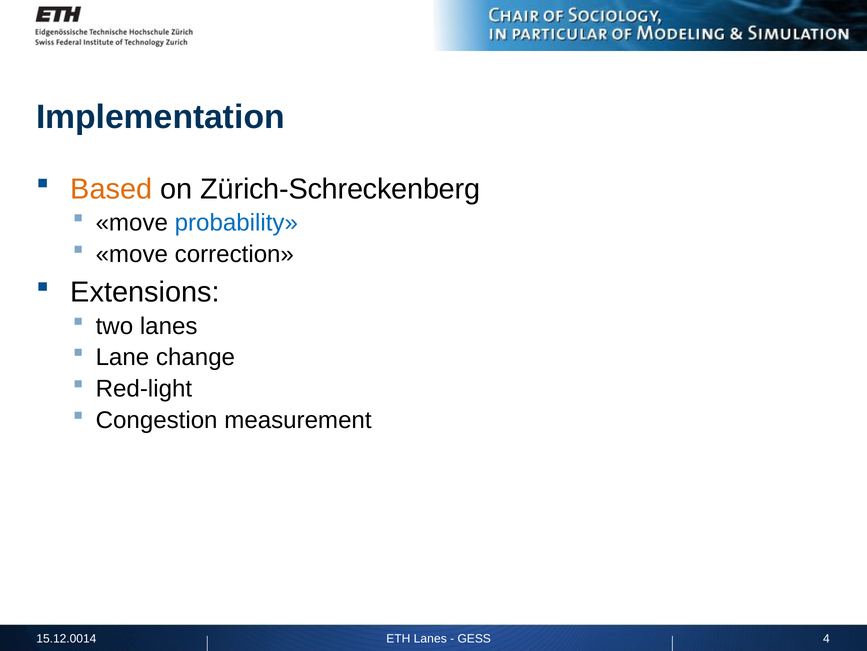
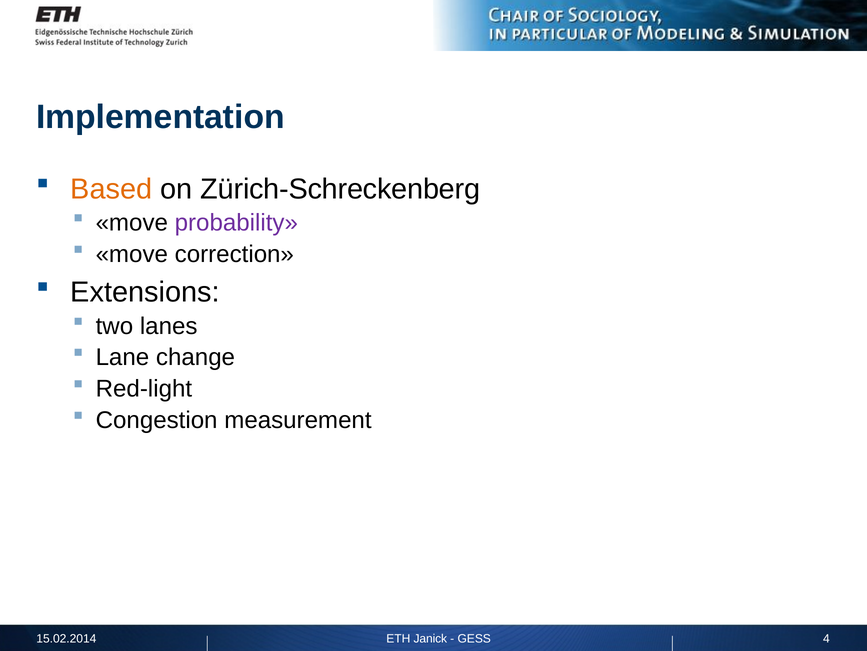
probability colour: blue -> purple
15.12.0014: 15.12.0014 -> 15.02.2014
ETH Lanes: Lanes -> Janick
